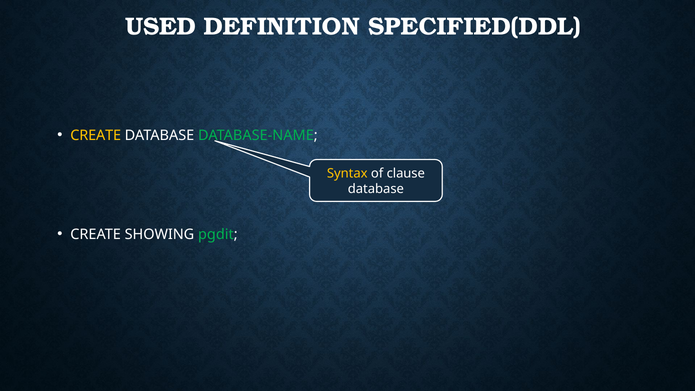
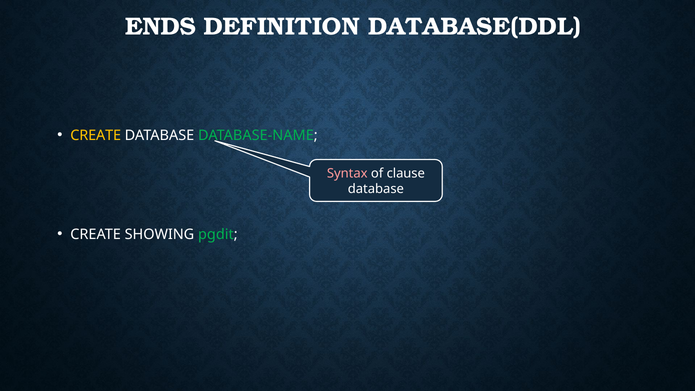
USED: USED -> ENDS
SPECIFIED(DDL: SPECIFIED(DDL -> DATABASE(DDL
Syntax colour: yellow -> pink
